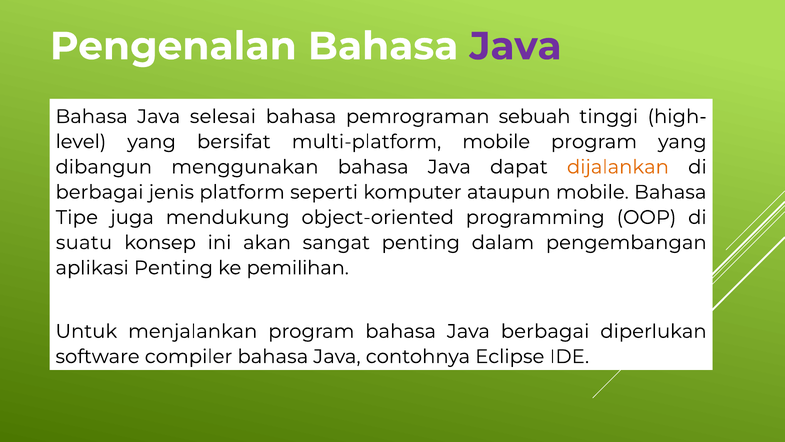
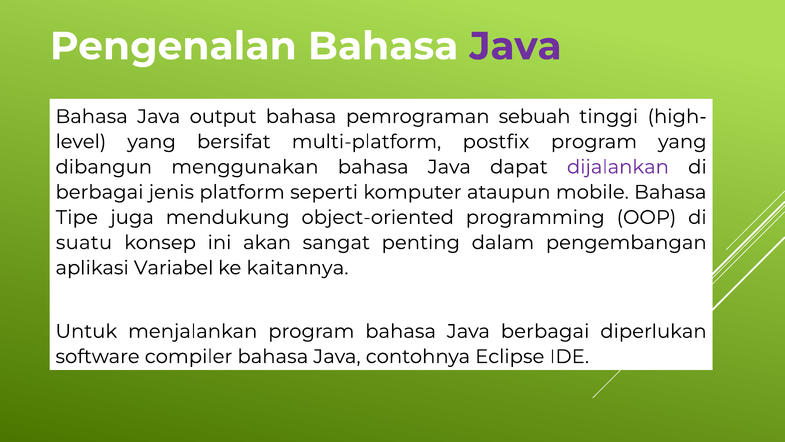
selesai: selesai -> output
multi-platform mobile: mobile -> postfix
dijalankan colour: orange -> purple
aplikasi Penting: Penting -> Variabel
pemilihan: pemilihan -> kaitannya
